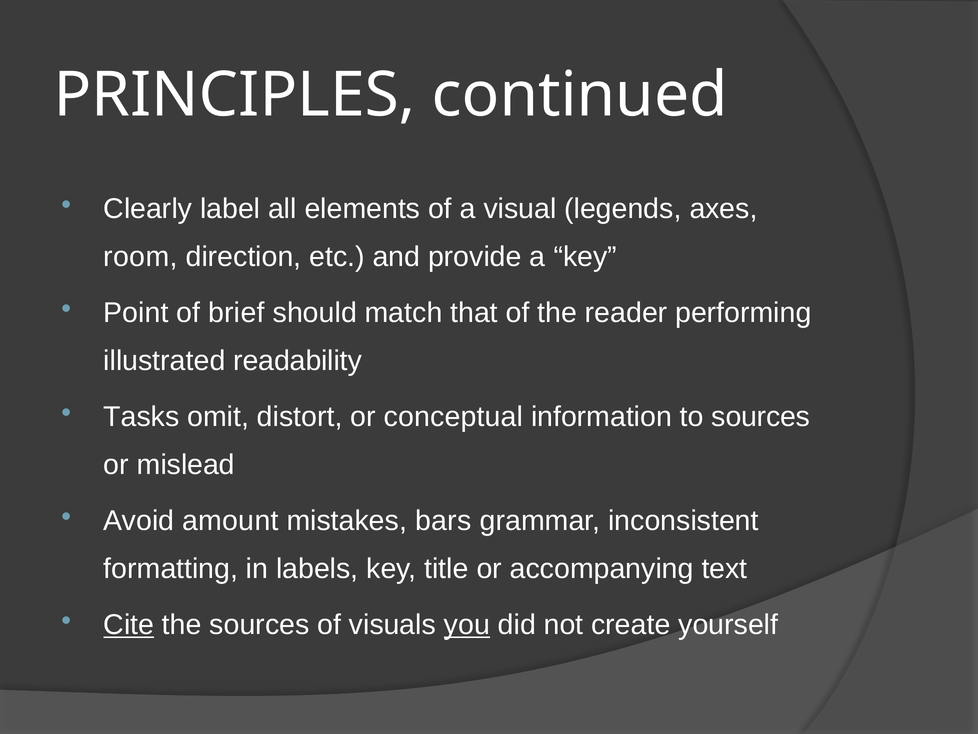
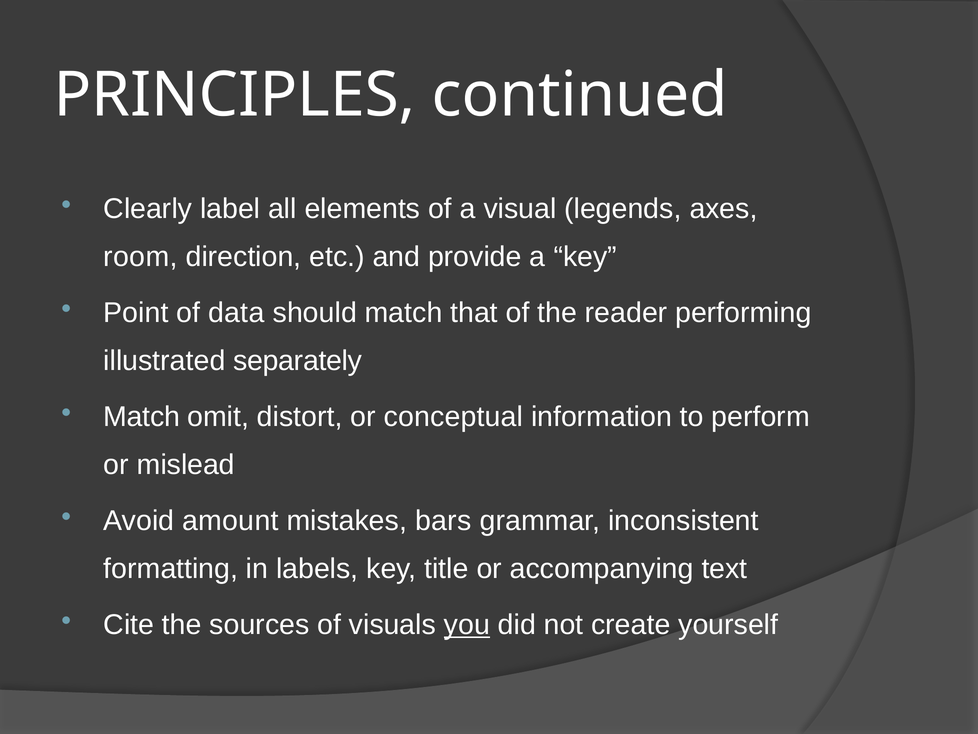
brief: brief -> data
readability: readability -> separately
Tasks at (141, 417): Tasks -> Match
to sources: sources -> perform
Cite underline: present -> none
